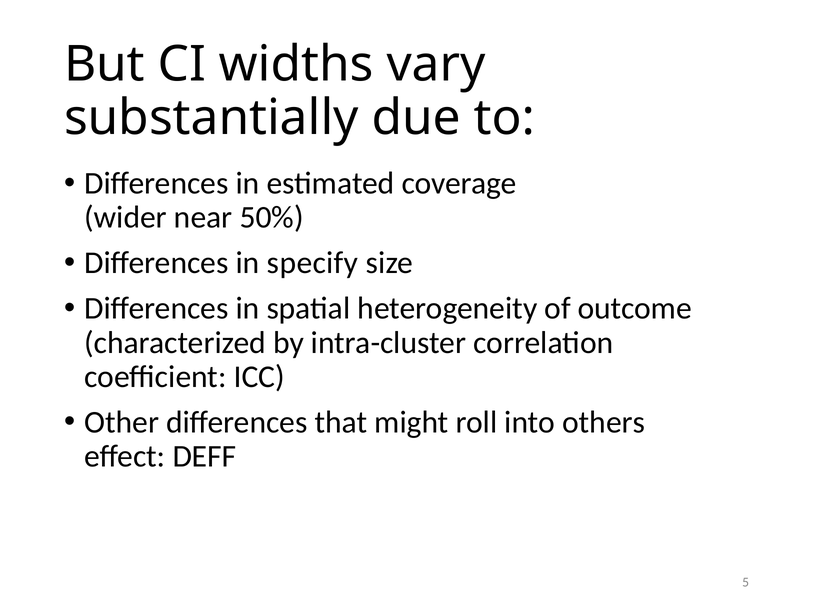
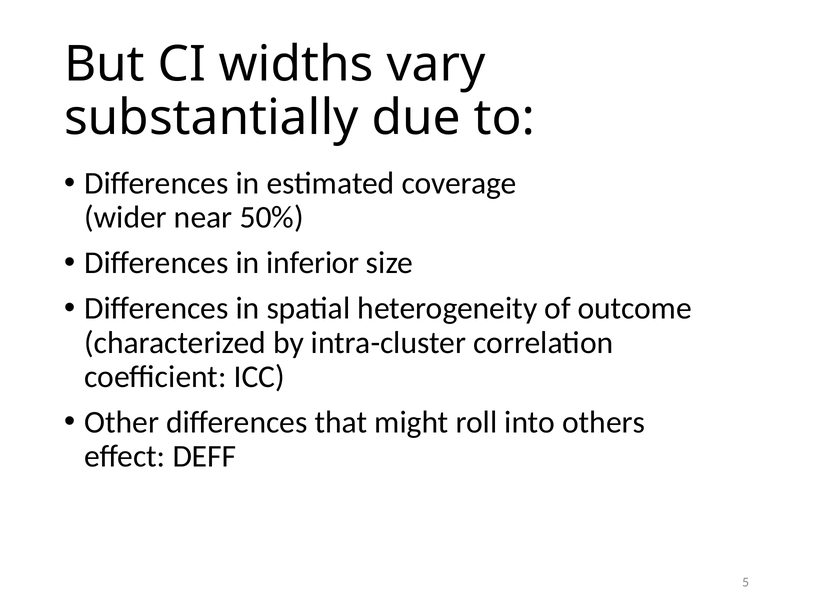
specify: specify -> inferior
